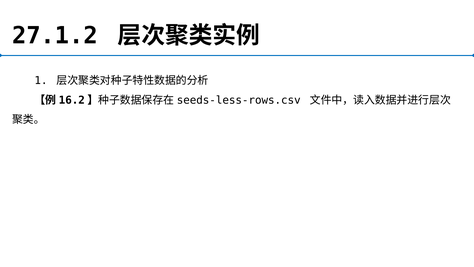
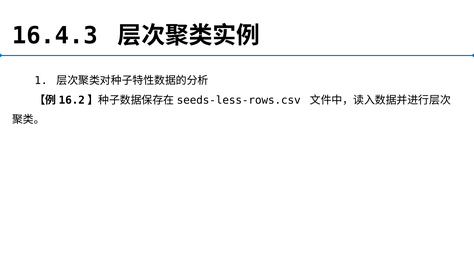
27.1.2: 27.1.2 -> 16.4.3
